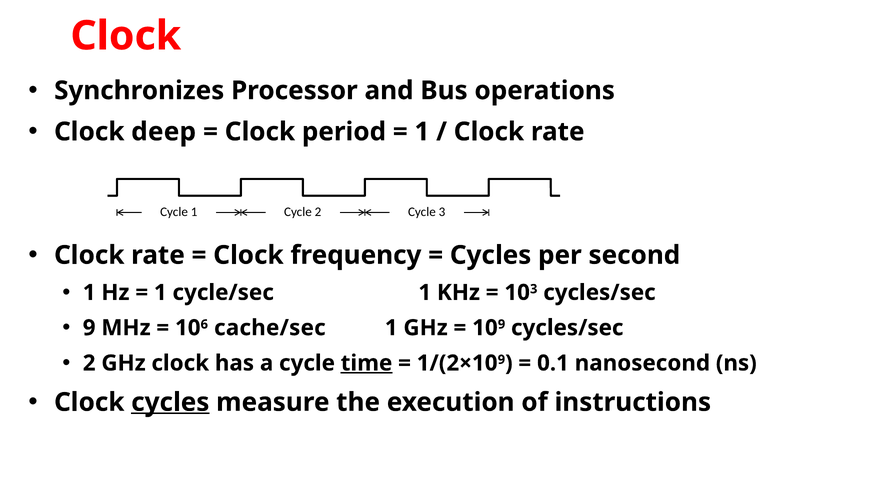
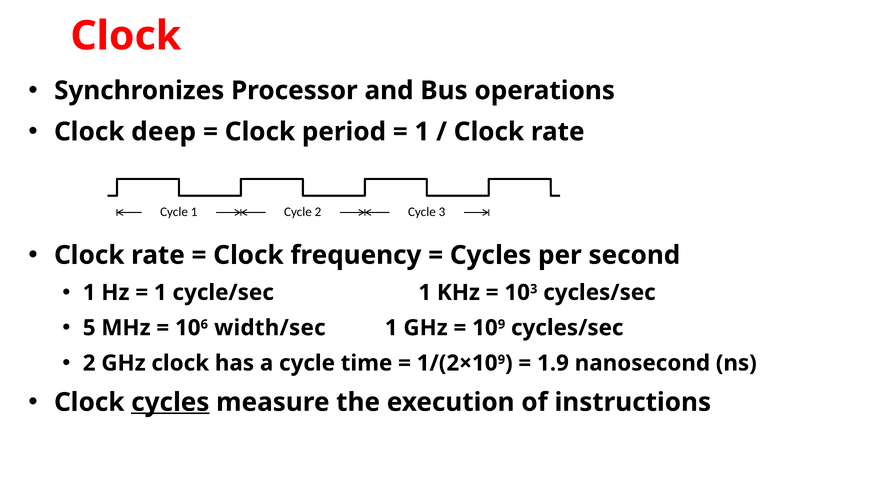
9 at (89, 328): 9 -> 5
cache/sec: cache/sec -> width/sec
time underline: present -> none
0.1: 0.1 -> 1.9
